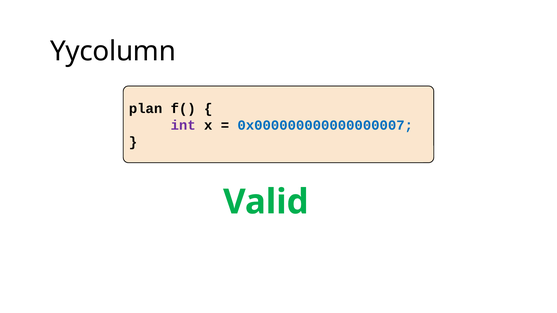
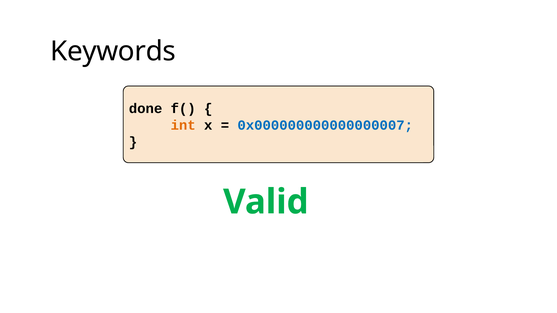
Yycolumn: Yycolumn -> Keywords
plan: plan -> done
int colour: purple -> orange
